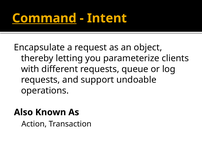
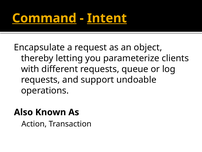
Intent underline: none -> present
